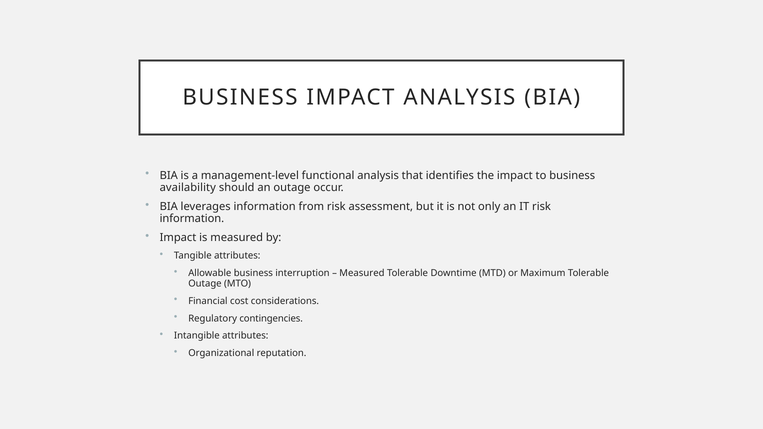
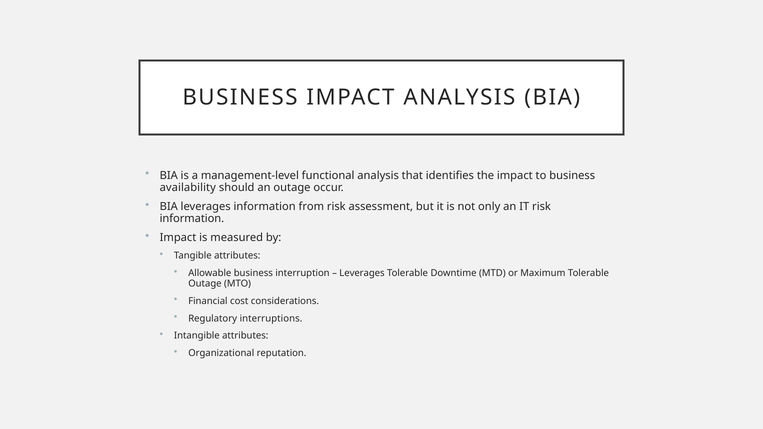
Measured at (362, 273): Measured -> Leverages
contingencies: contingencies -> interruptions
